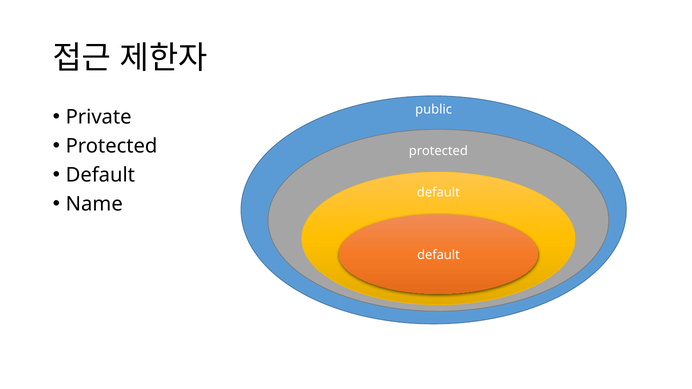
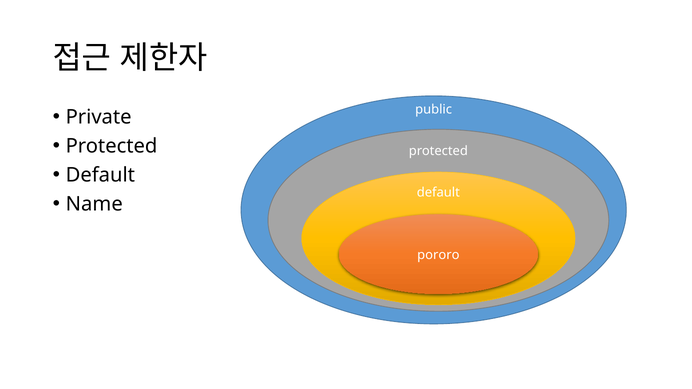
default at (438, 255): default -> pororo
